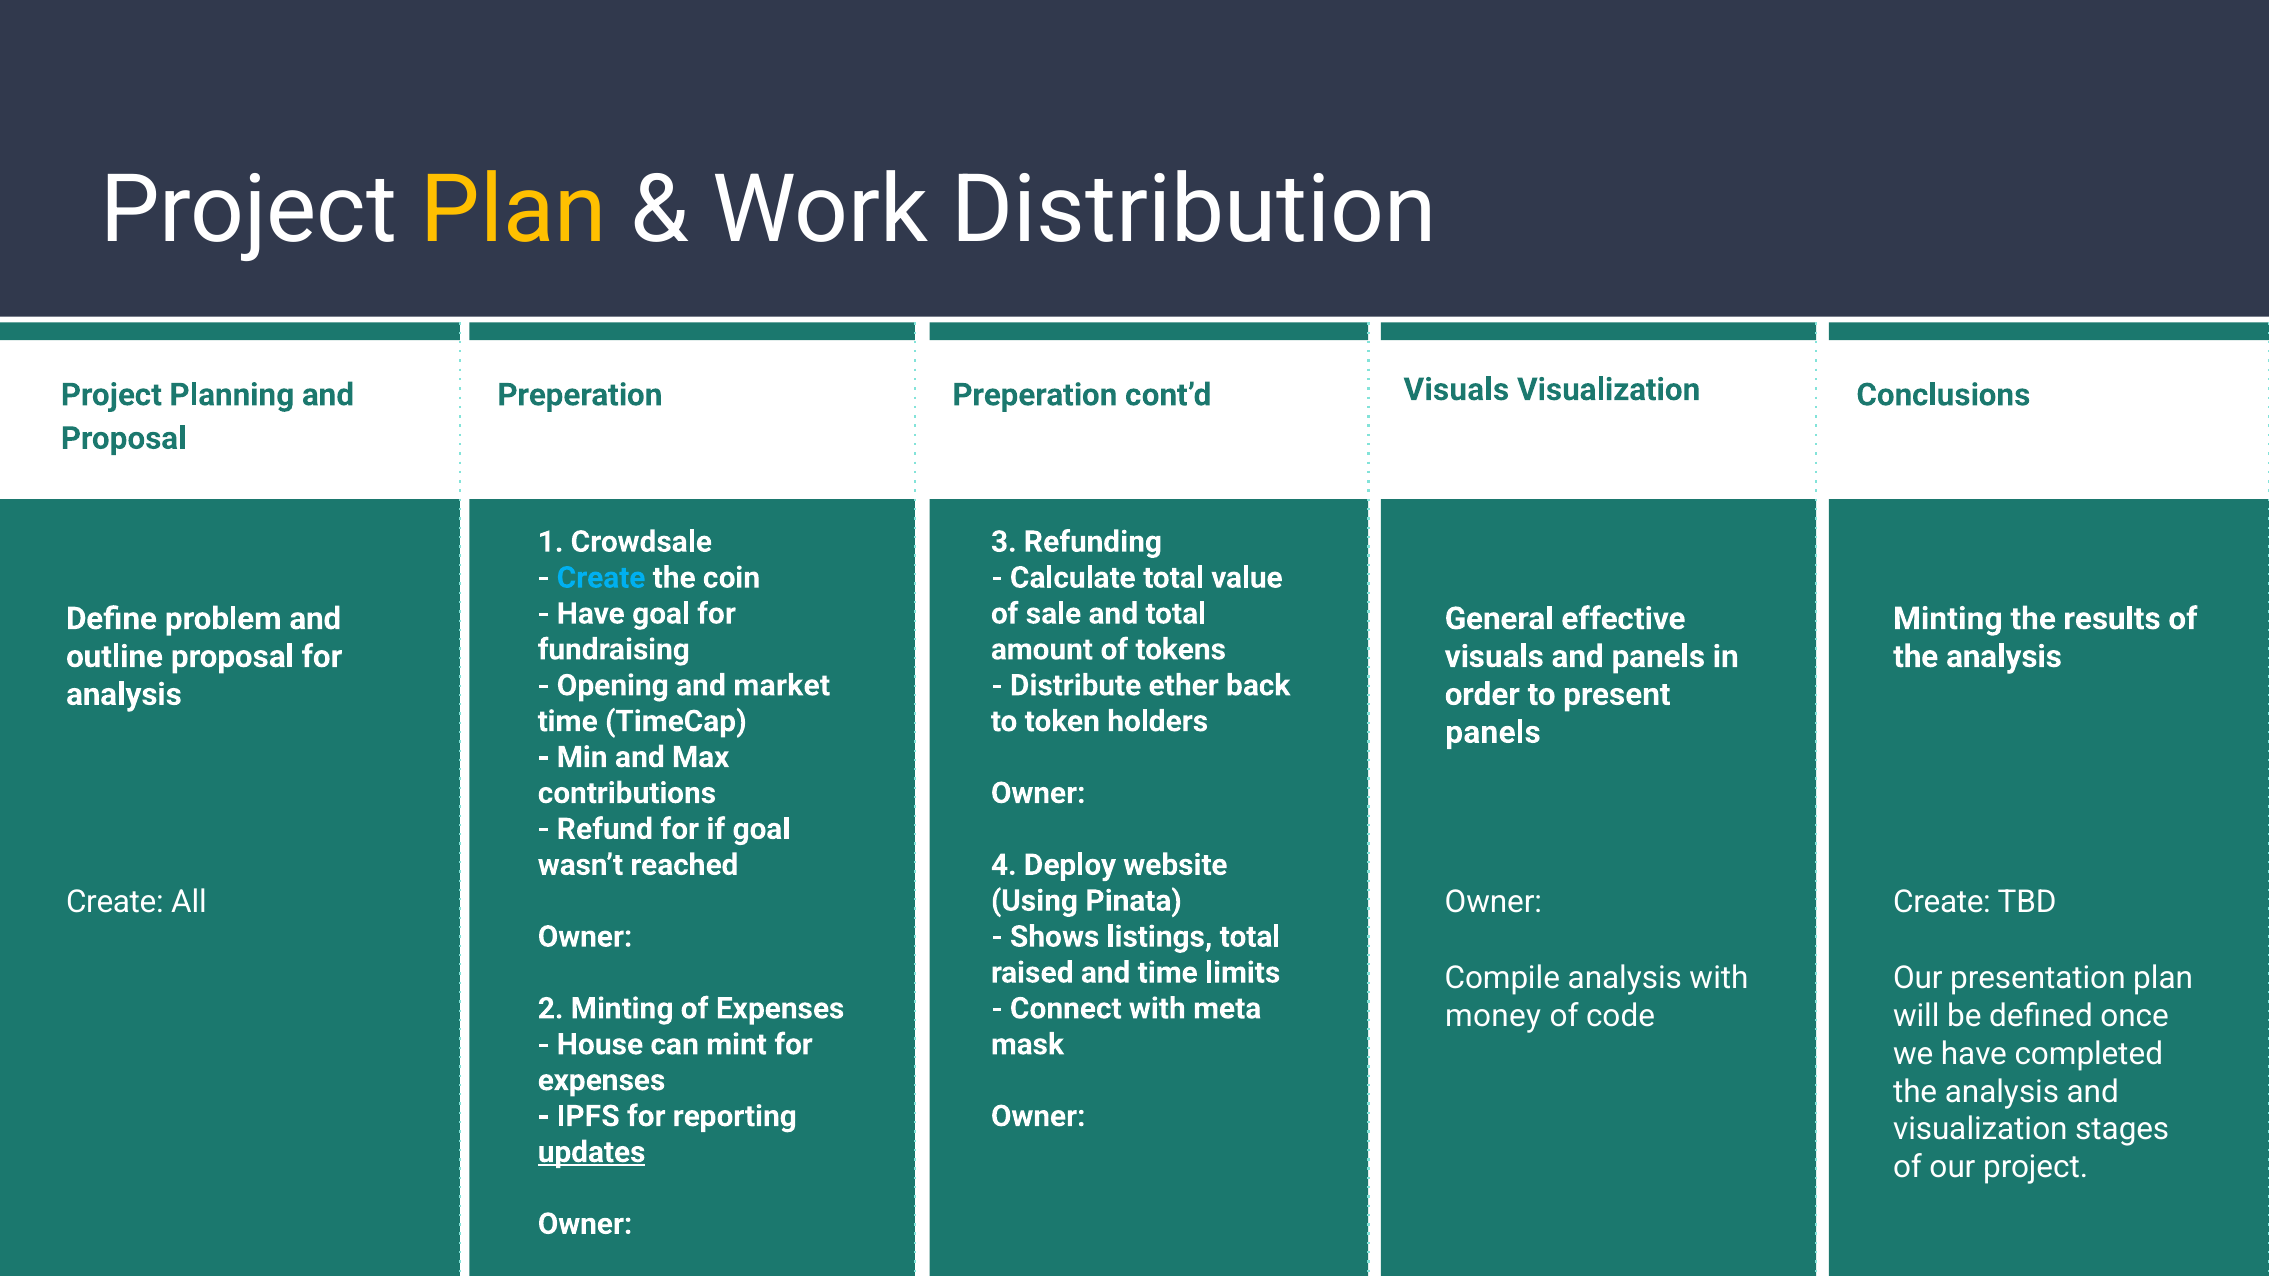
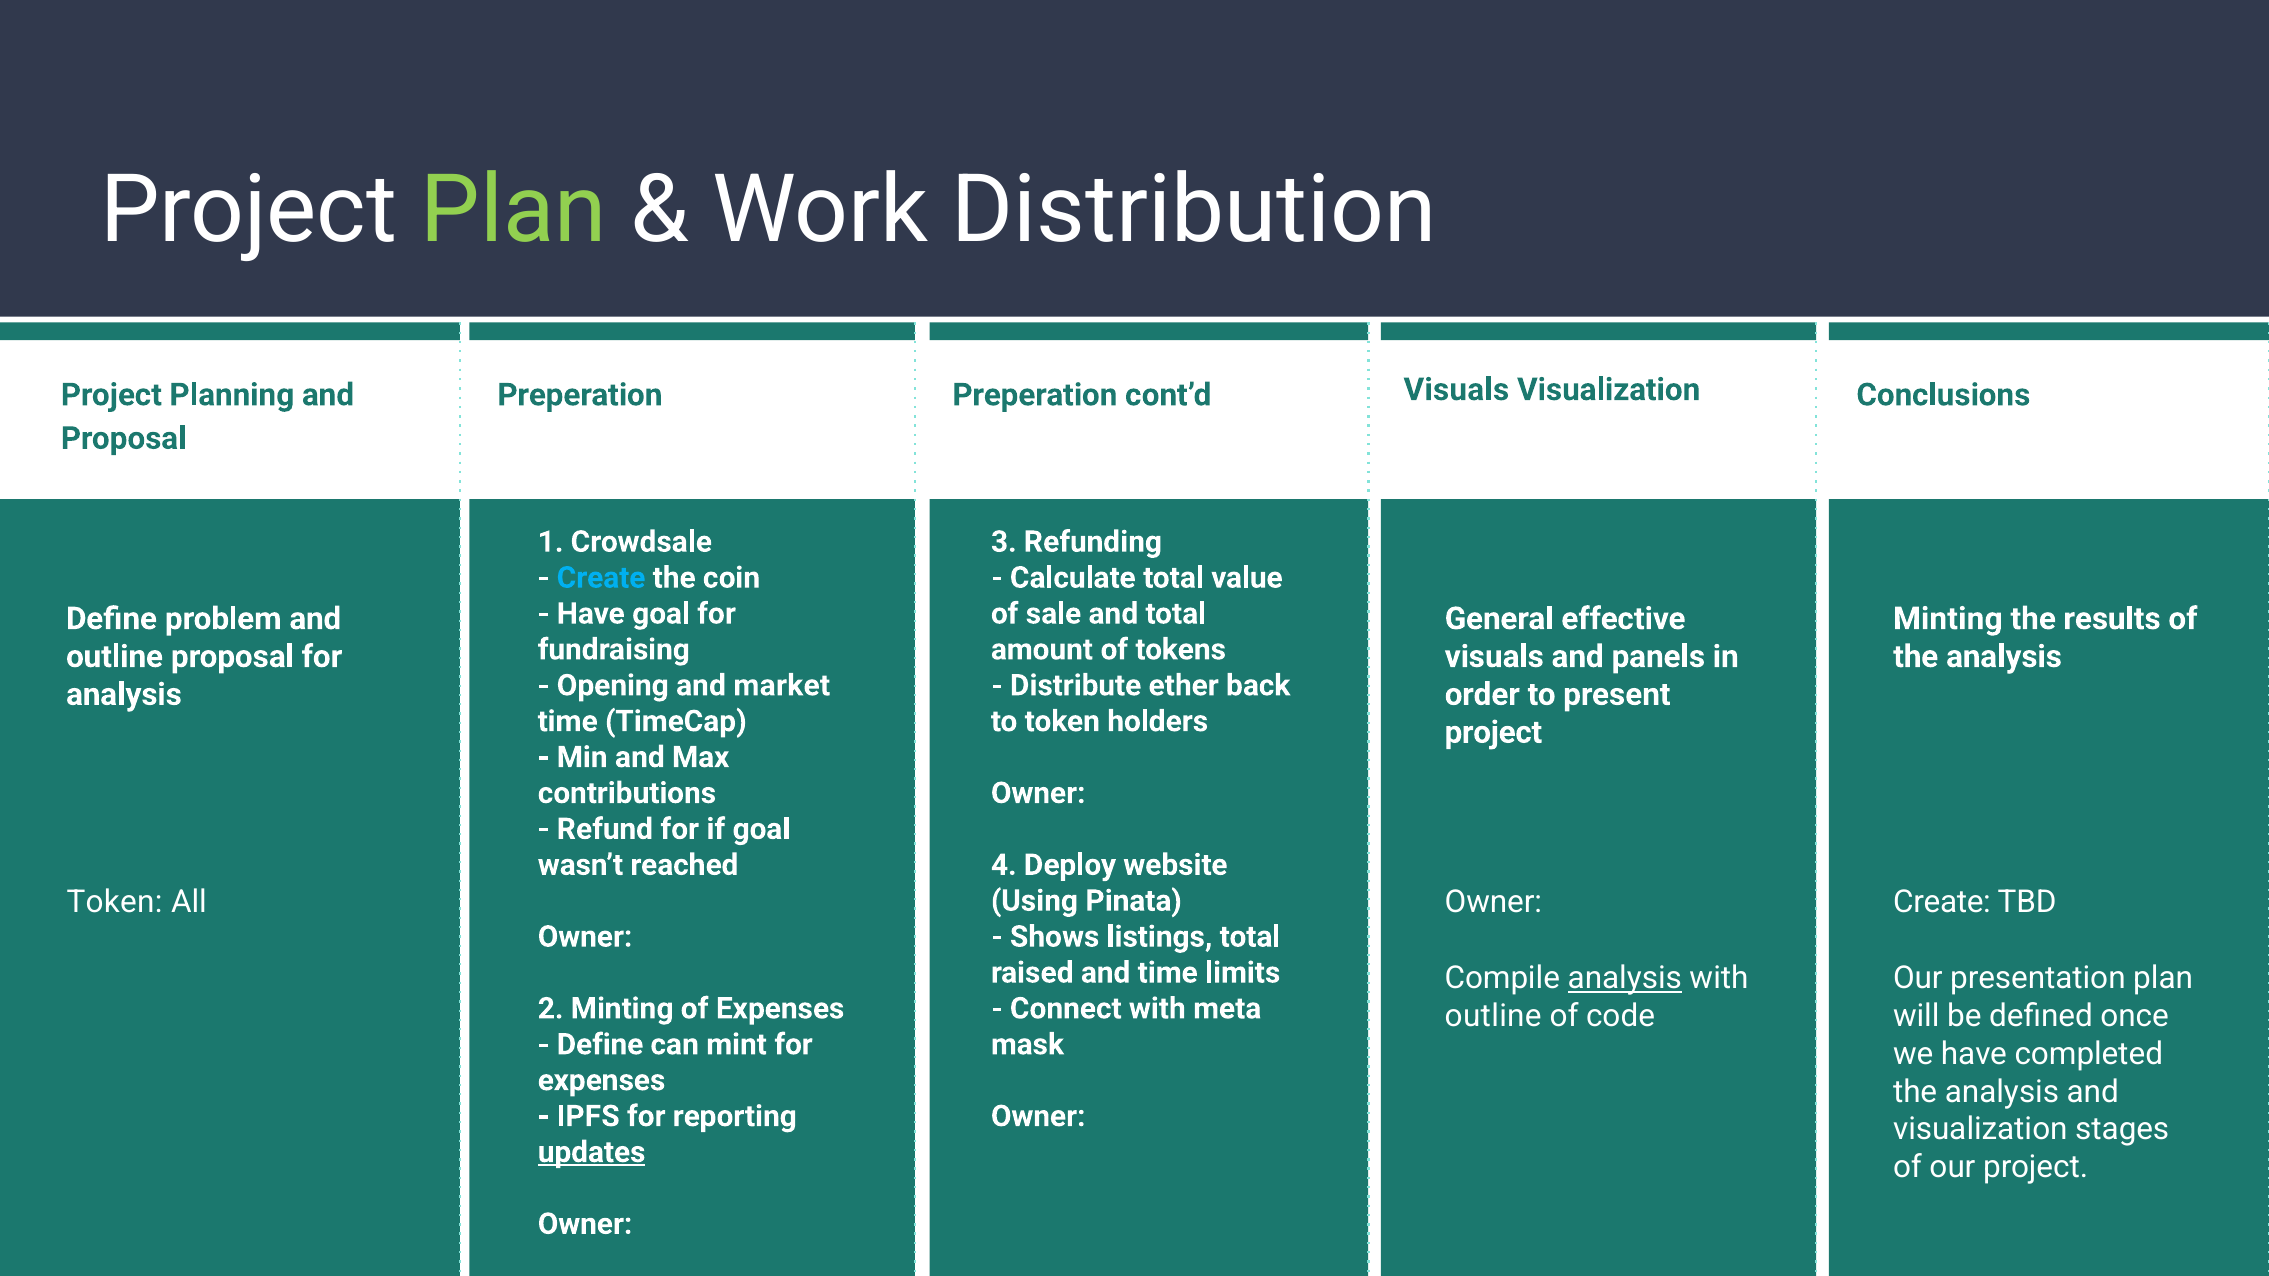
Plan at (514, 210) colour: yellow -> light green
panels at (1493, 733): panels -> project
Create at (115, 903): Create -> Token
analysis at (1625, 978) underline: none -> present
money at (1493, 1016): money -> outline
House at (600, 1045): House -> Define
